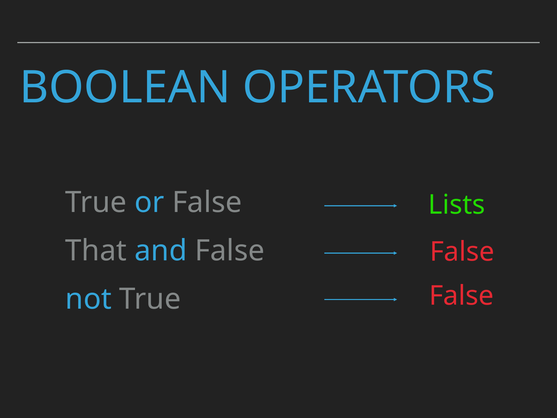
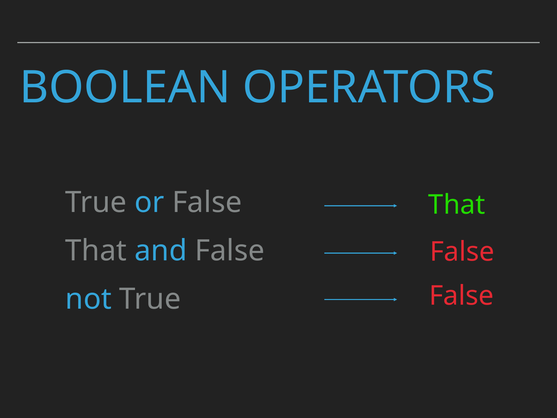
Lists at (457, 205): Lists -> That
